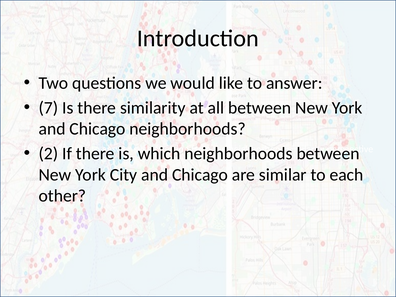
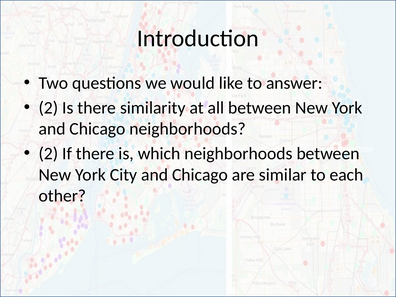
7 at (48, 108): 7 -> 2
